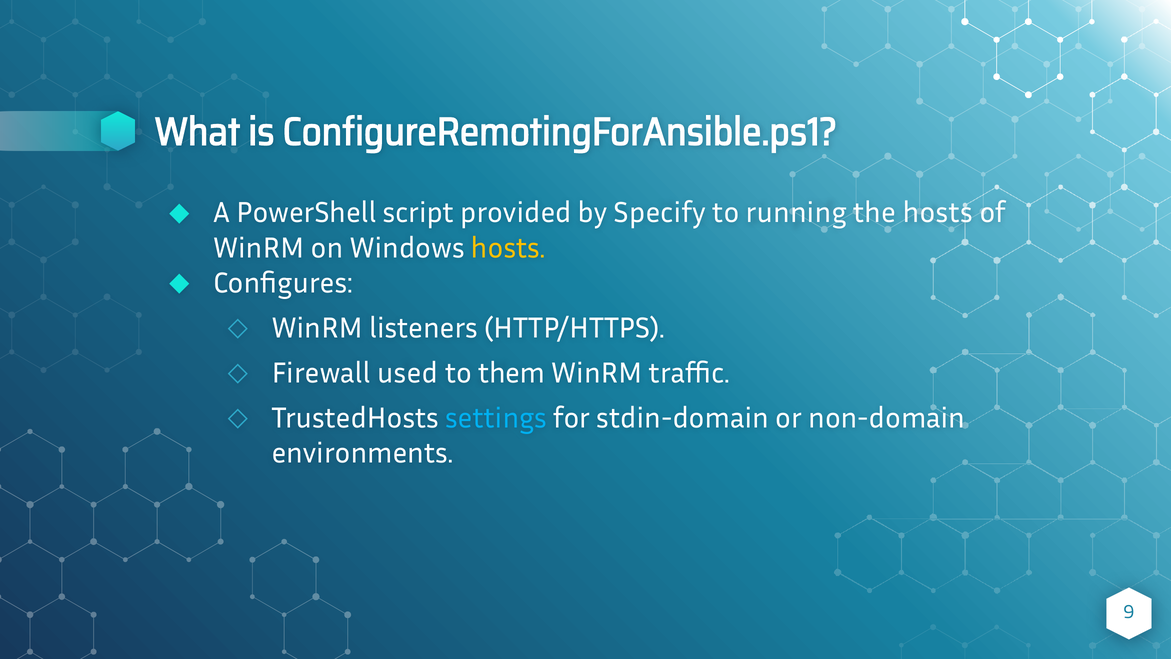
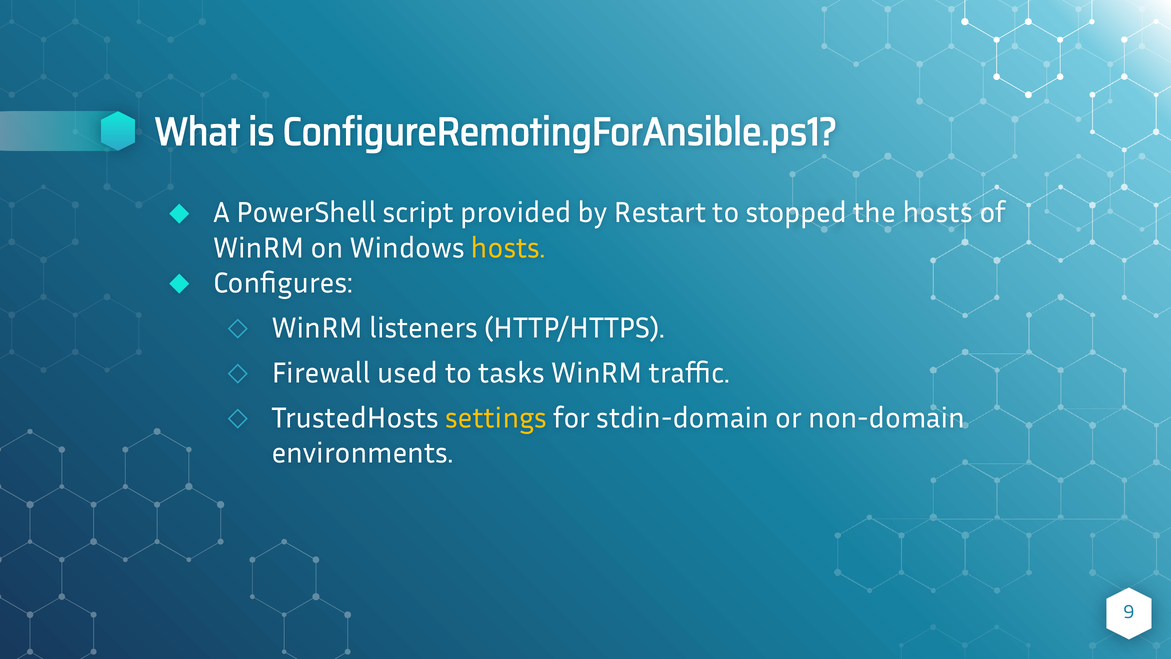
Specify: Specify -> Restart
running: running -> stopped
them: them -> tasks
settings colour: light blue -> yellow
